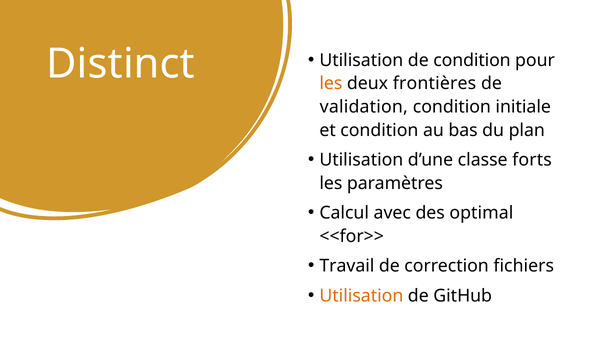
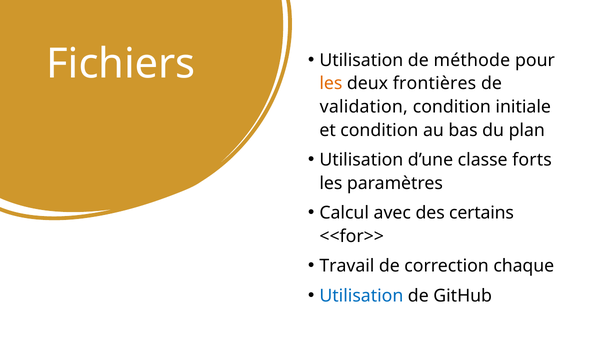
Distinct: Distinct -> Fichiers
de condition: condition -> méthode
optimal: optimal -> certains
fichiers: fichiers -> chaque
Utilisation at (361, 295) colour: orange -> blue
